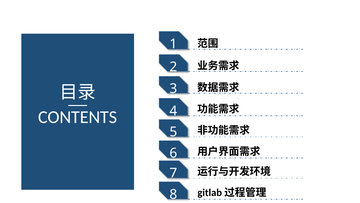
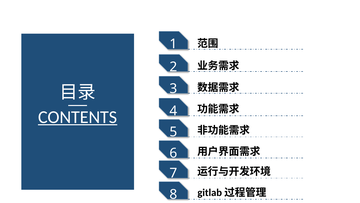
CONTENTS underline: none -> present
